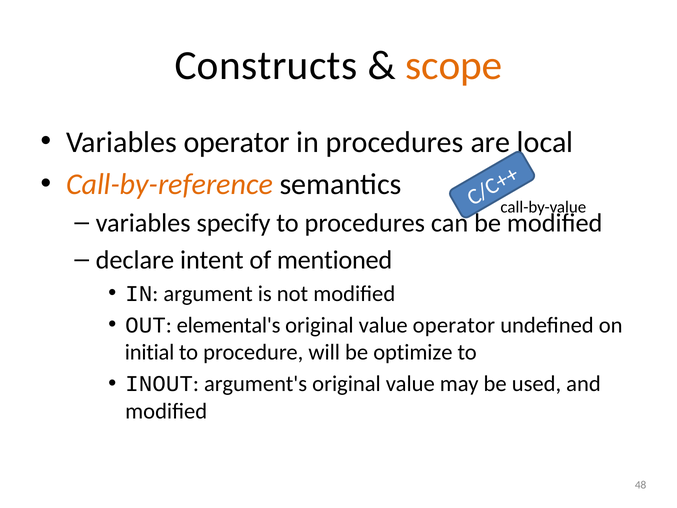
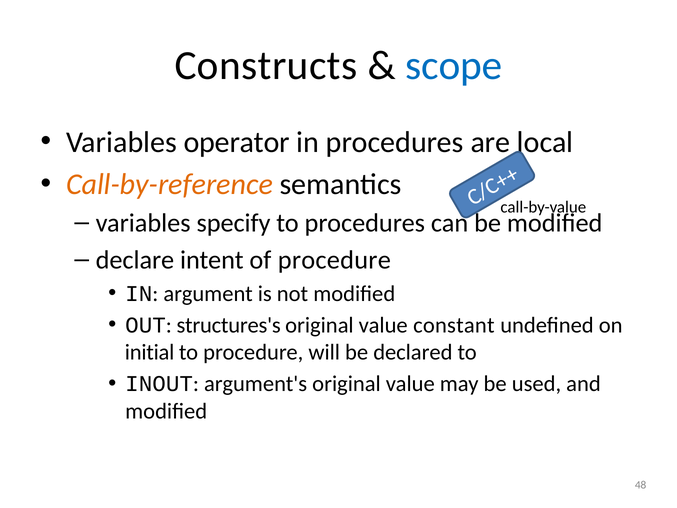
scope colour: orange -> blue
of mentioned: mentioned -> procedure
elemental's: elemental's -> structures's
value operator: operator -> constant
optimize: optimize -> declared
